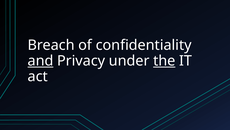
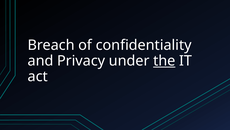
and underline: present -> none
